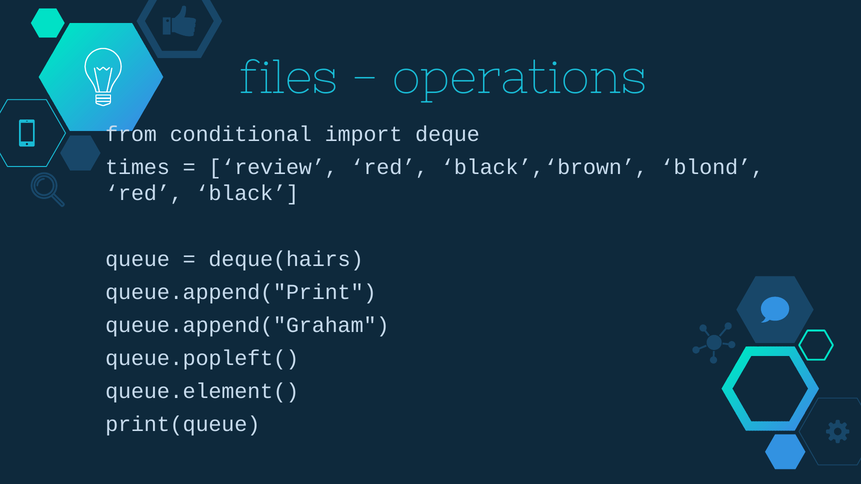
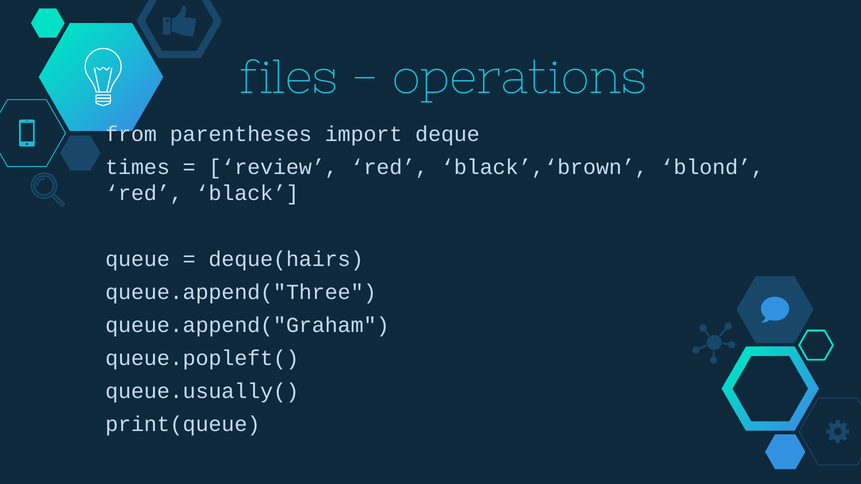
conditional: conditional -> parentheses
queue.append("Print: queue.append("Print -> queue.append("Three
queue.element(: queue.element( -> queue.usually(
